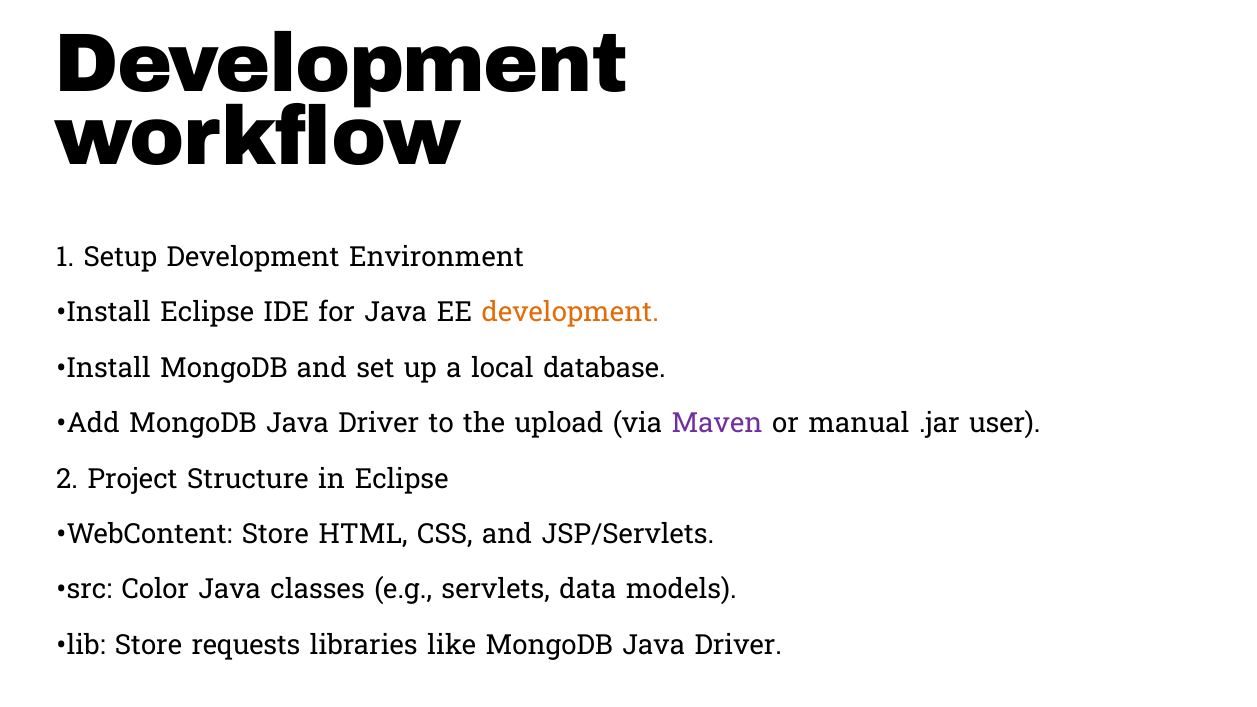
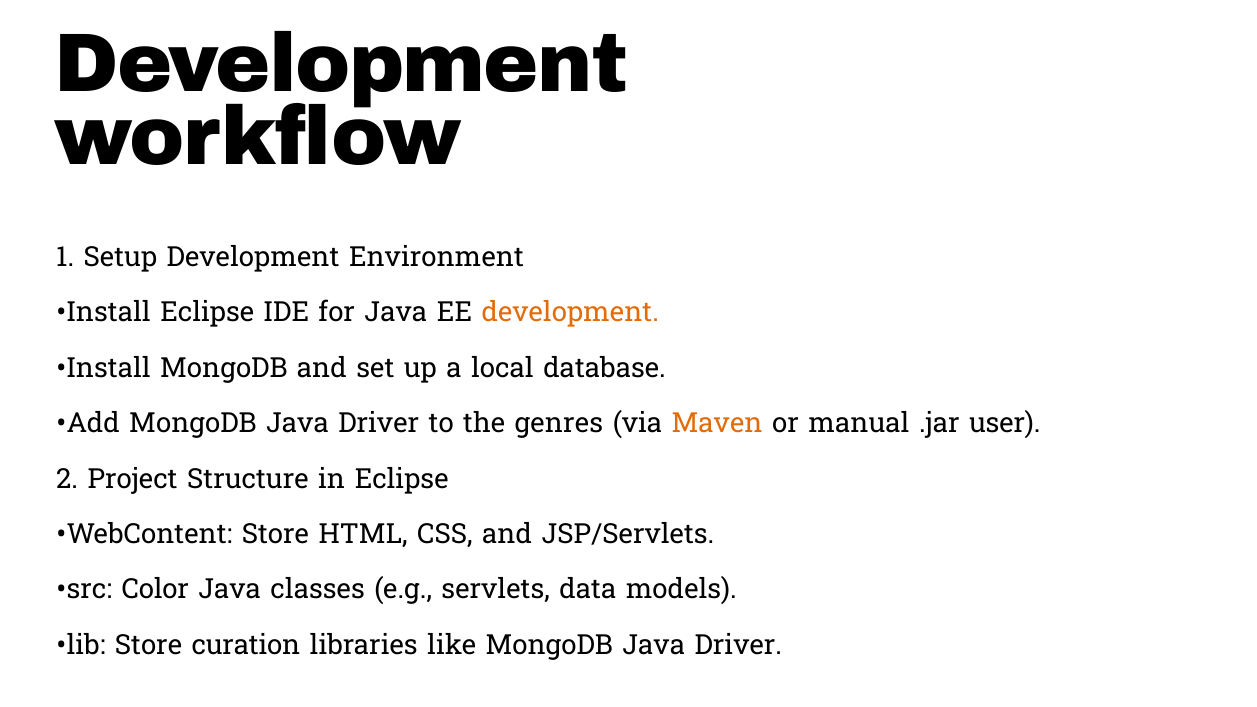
upload: upload -> genres
Maven colour: purple -> orange
requests: requests -> curation
